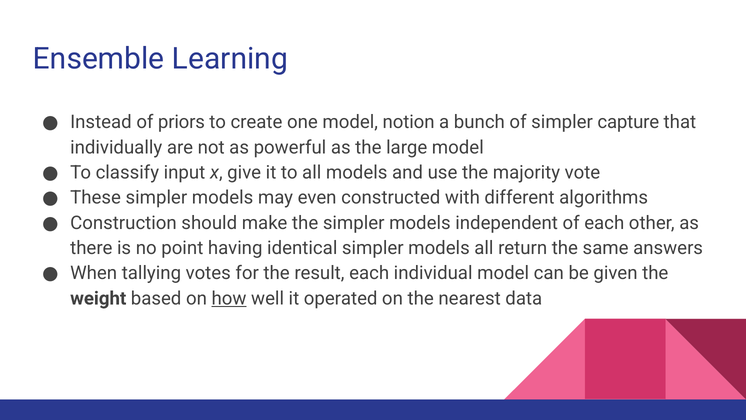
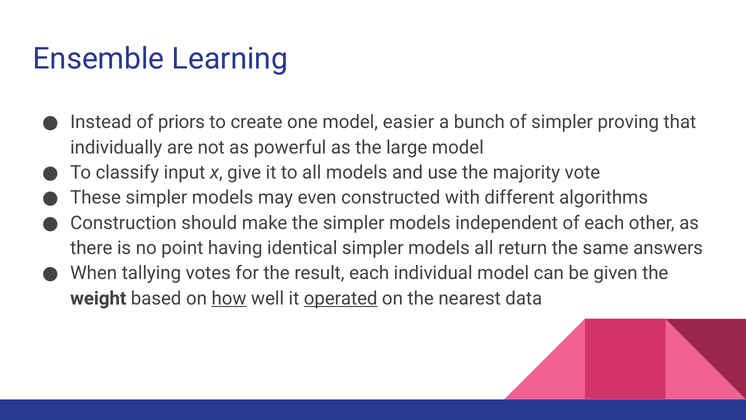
notion: notion -> easier
capture: capture -> proving
operated underline: none -> present
